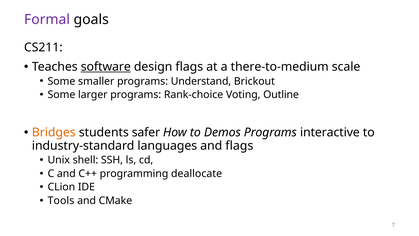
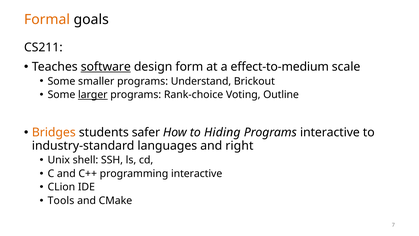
Formal colour: purple -> orange
design flags: flags -> form
there-to-medium: there-to-medium -> effect-to-medium
larger underline: none -> present
Demos: Demos -> Hiding
and flags: flags -> right
programming deallocate: deallocate -> interactive
